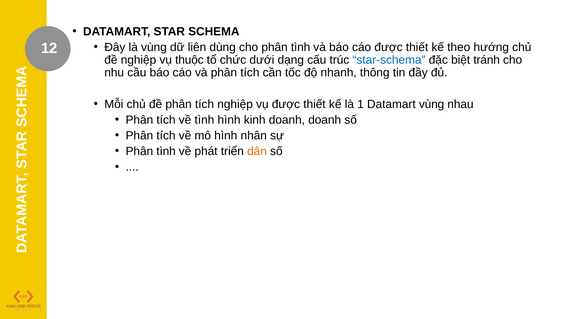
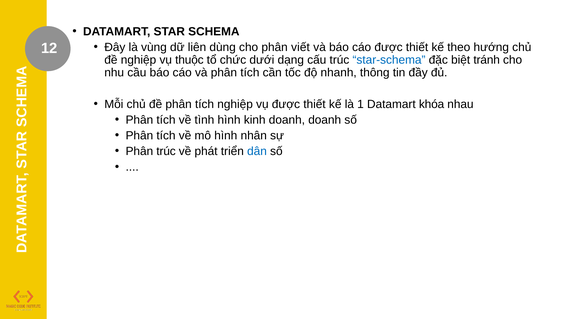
cho phân tình: tình -> viết
Datamart vùng: vùng -> khóa
tình at (166, 151): tình -> trúc
dân colour: orange -> blue
